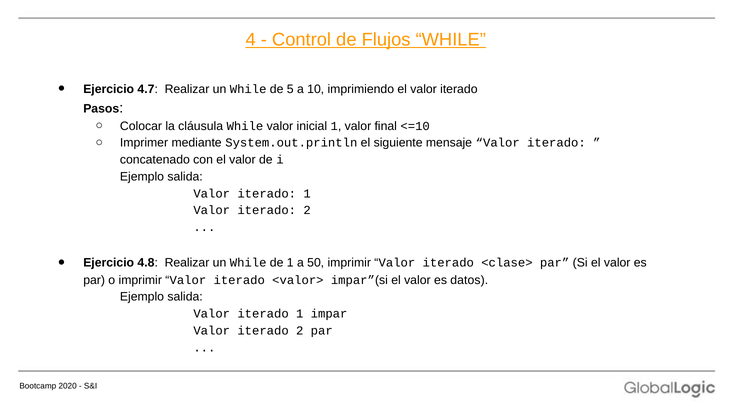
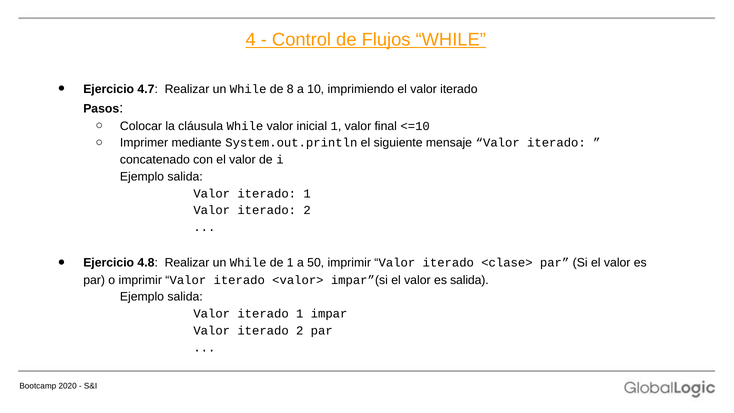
5: 5 -> 8
es datos: datos -> salida
